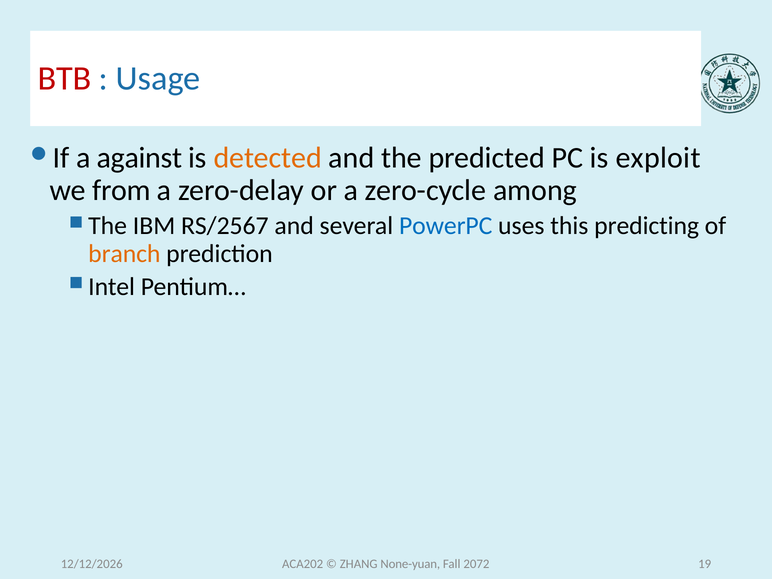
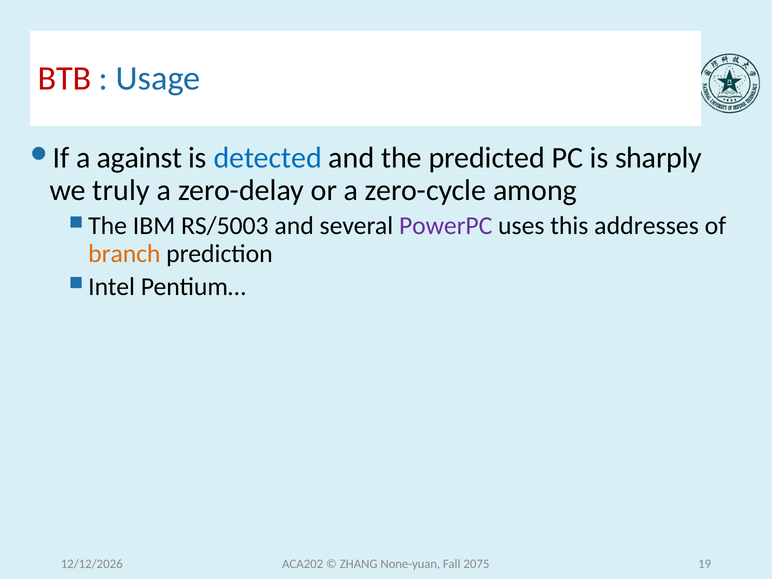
detected colour: orange -> blue
exploit: exploit -> sharply
from: from -> truly
RS/2567: RS/2567 -> RS/5003
PowerPC colour: blue -> purple
predicting: predicting -> addresses
2072: 2072 -> 2075
